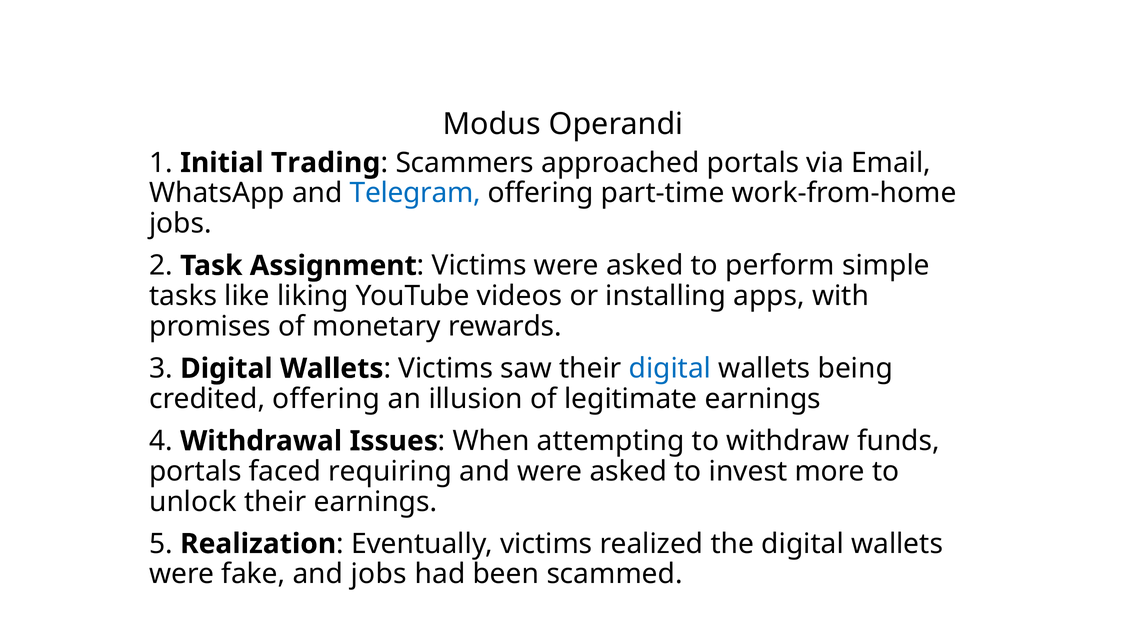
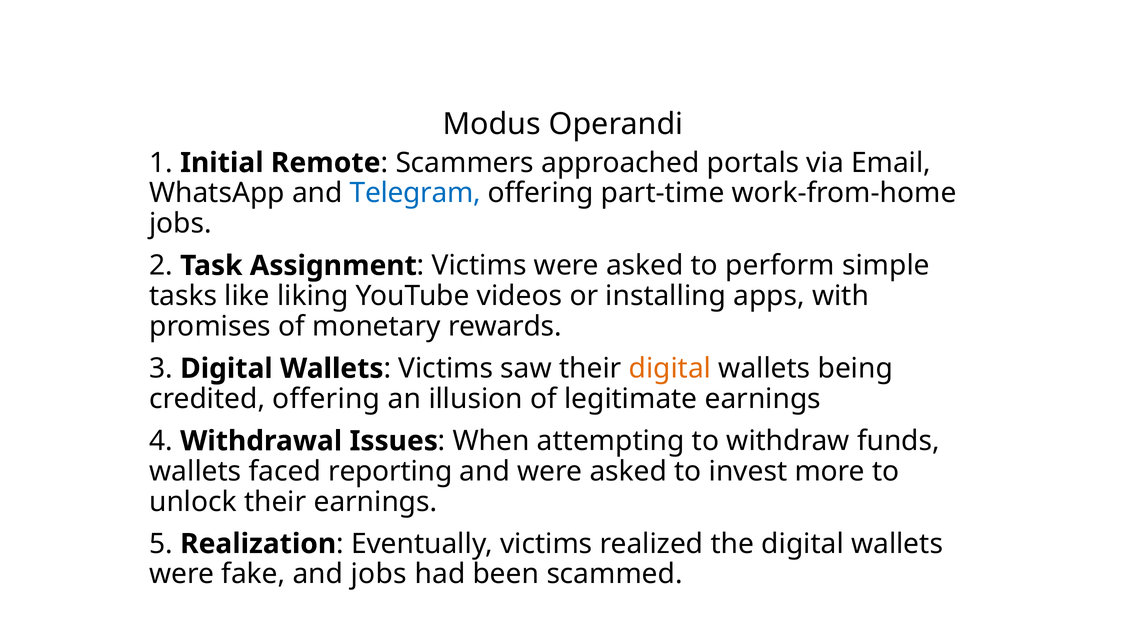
Trading: Trading -> Remote
digital at (670, 369) colour: blue -> orange
portals at (195, 472): portals -> wallets
requiring: requiring -> reporting
